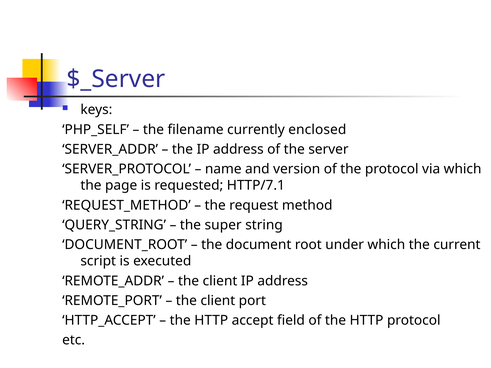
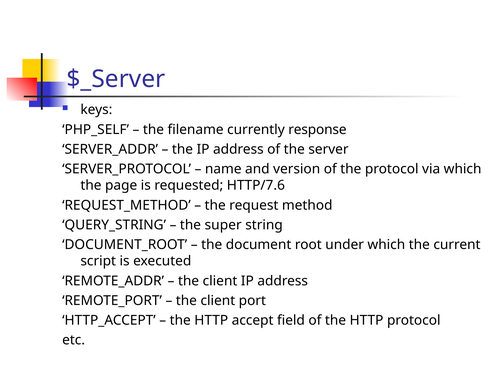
enclosed: enclosed -> response
HTTP/7.1: HTTP/7.1 -> HTTP/7.6
